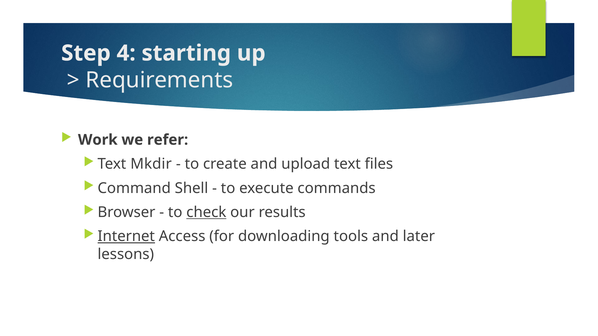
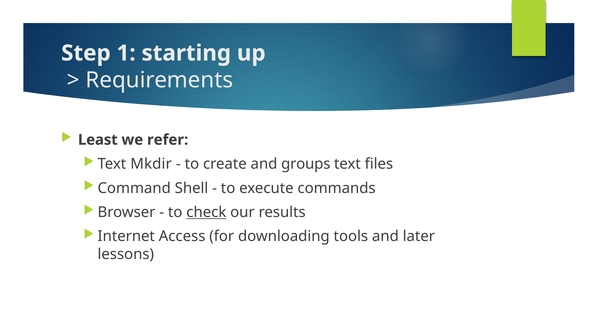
4: 4 -> 1
Work: Work -> Least
upload: upload -> groups
Internet underline: present -> none
